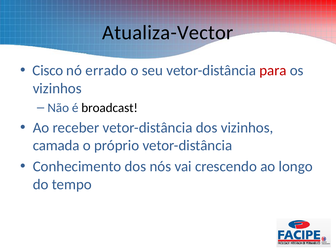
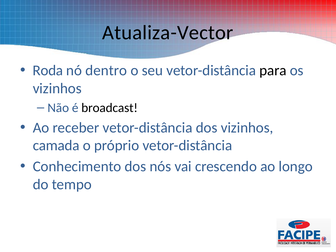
Cisco: Cisco -> Roda
errado: errado -> dentro
para colour: red -> black
